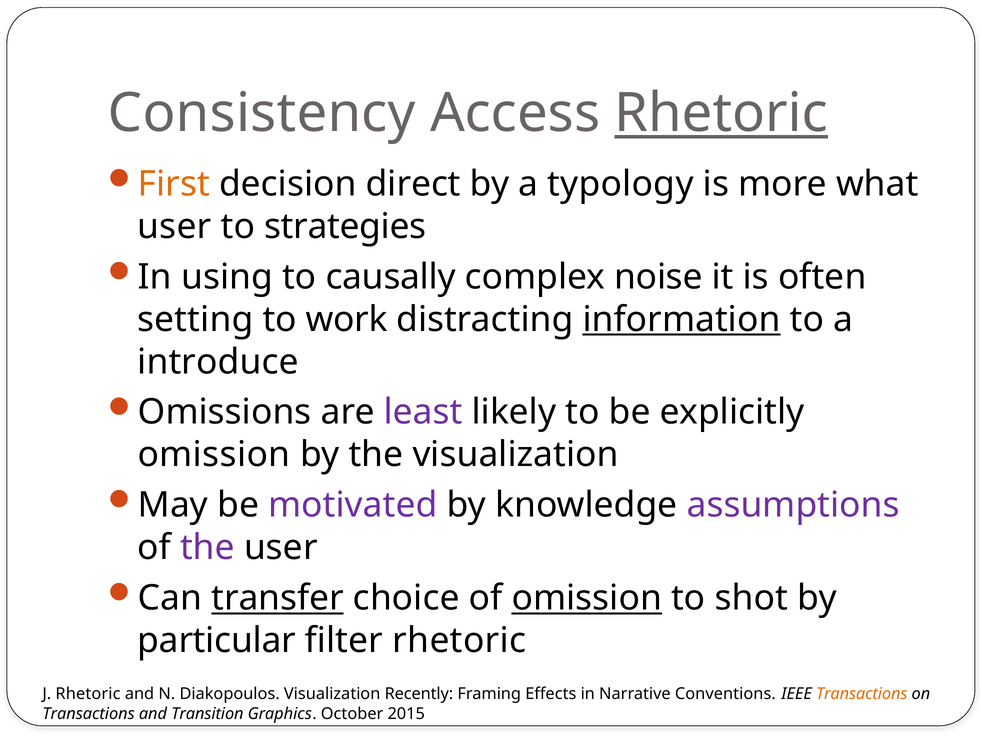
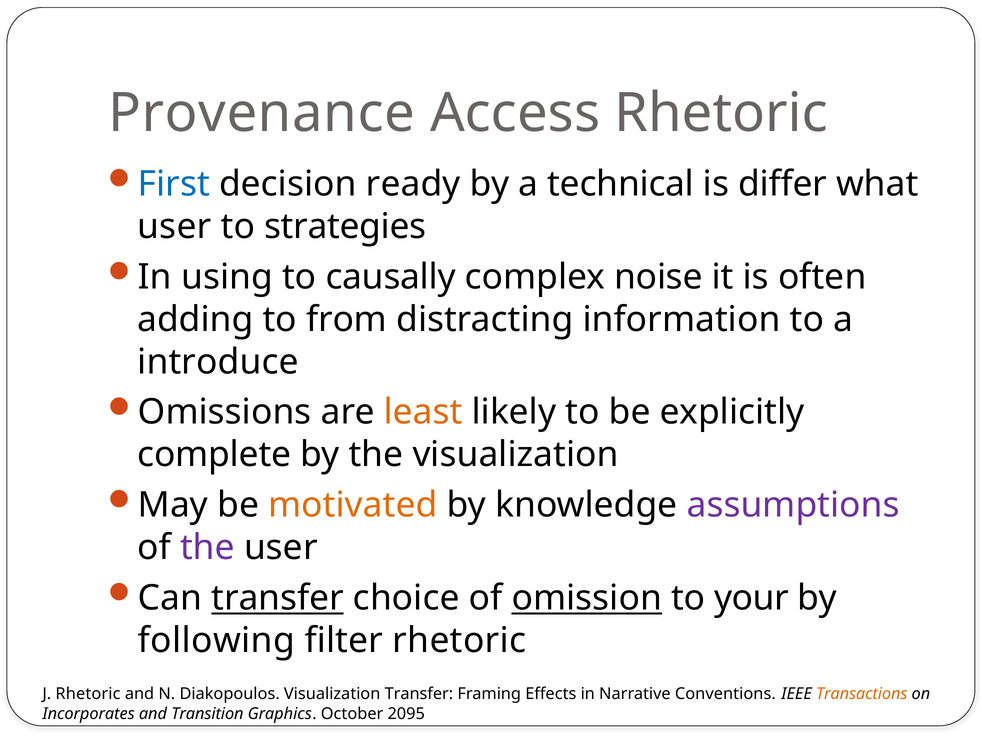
Consistency: Consistency -> Provenance
Rhetoric at (721, 113) underline: present -> none
First colour: orange -> blue
direct: direct -> ready
typology: typology -> technical
more: more -> differ
setting: setting -> adding
work: work -> from
information underline: present -> none
least colour: purple -> orange
omission at (214, 455): omission -> complete
motivated colour: purple -> orange
shot: shot -> your
particular: particular -> following
Visualization Recently: Recently -> Transfer
Transactions at (89, 714): Transactions -> Incorporates
2015: 2015 -> 2095
